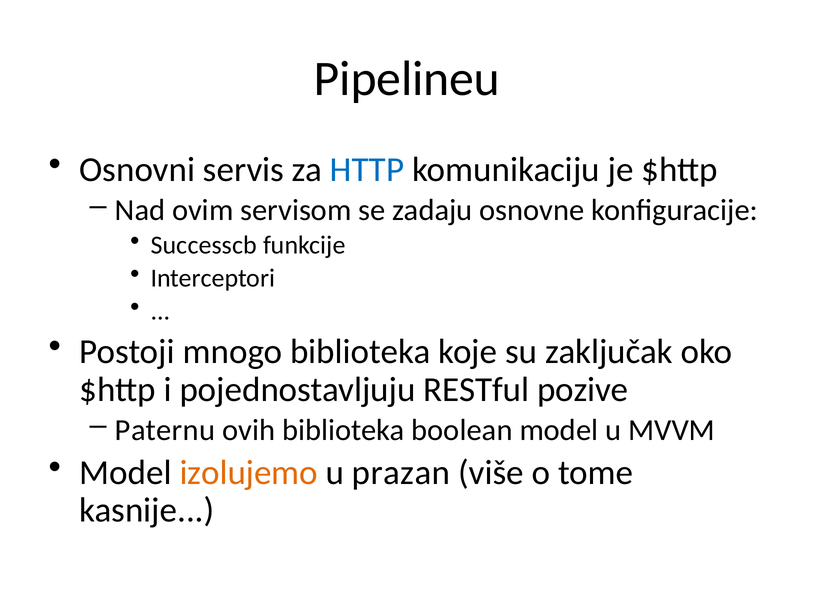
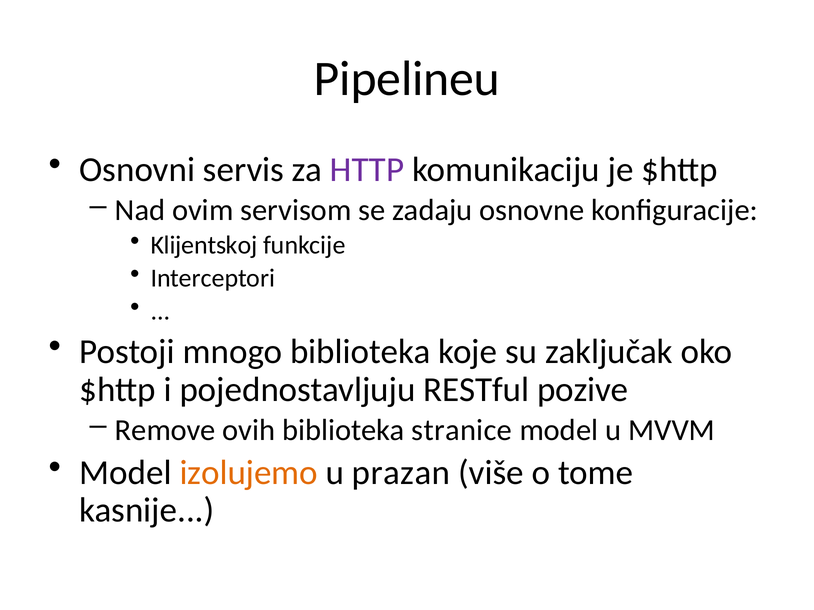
HTTP colour: blue -> purple
Successcb: Successcb -> Klijentskoj
Paternu: Paternu -> Remove
boolean: boolean -> stranice
